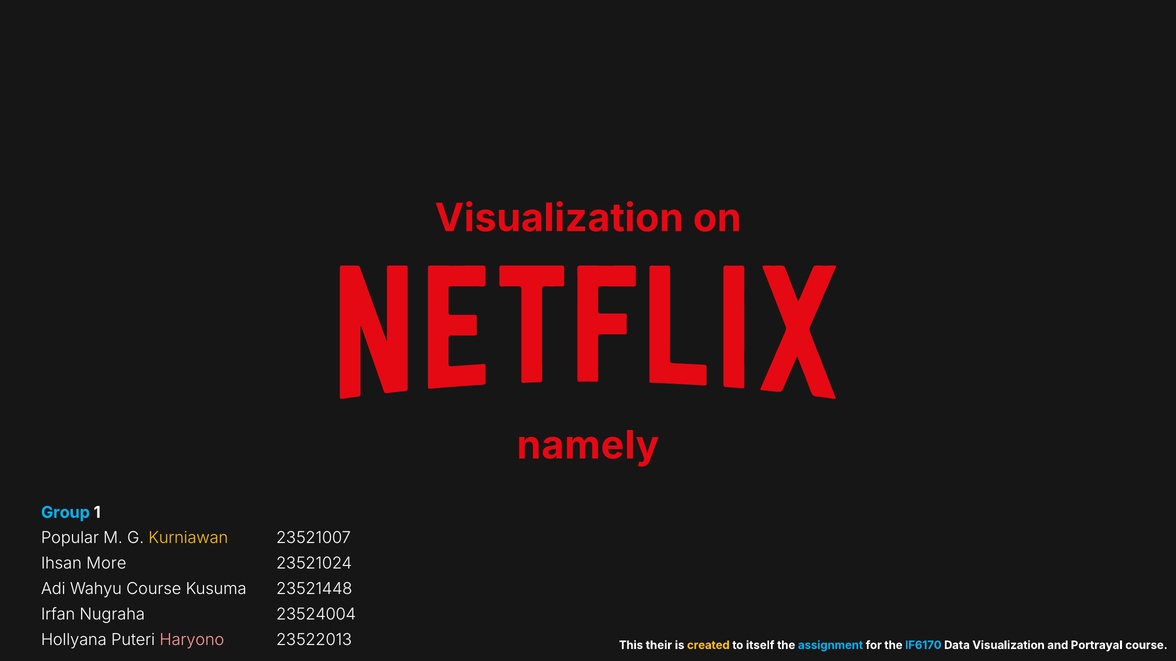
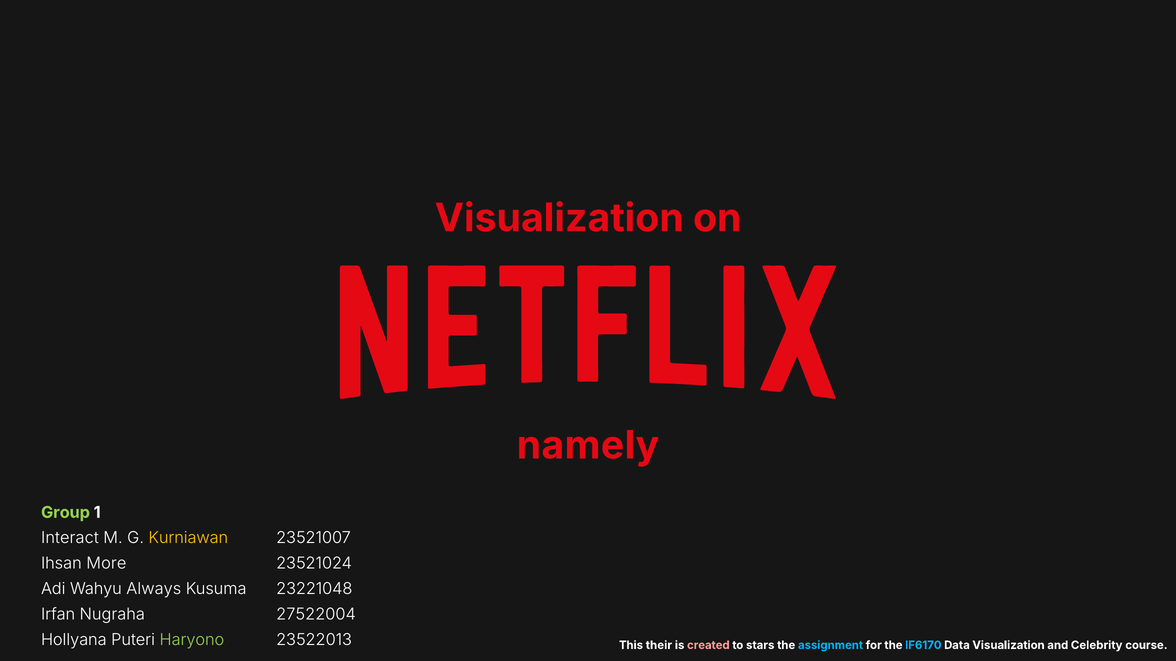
Group colour: light blue -> light green
Popular: Popular -> Interact
Wahyu Course: Course -> Always
23521448: 23521448 -> 23221048
23524004: 23524004 -> 27522004
Haryono colour: pink -> light green
created colour: yellow -> pink
itself: itself -> stars
Portrayal: Portrayal -> Celebrity
